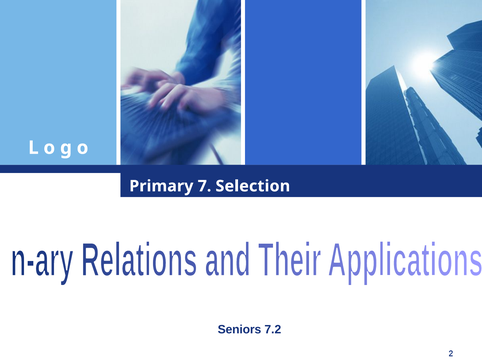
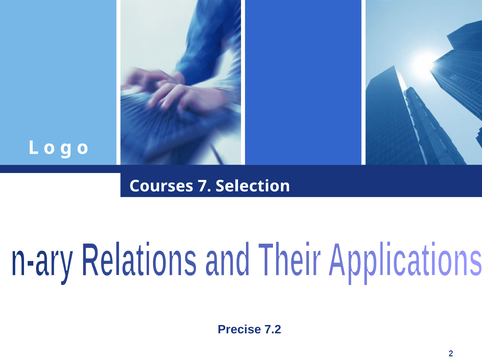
Primary: Primary -> Courses
Seniors: Seniors -> Precise
